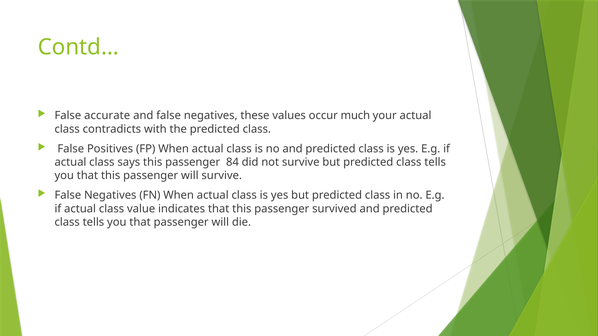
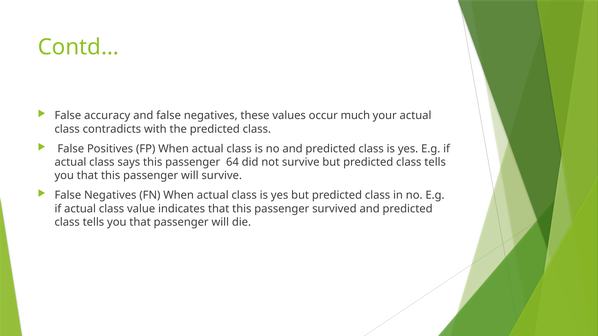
accurate: accurate -> accuracy
84: 84 -> 64
